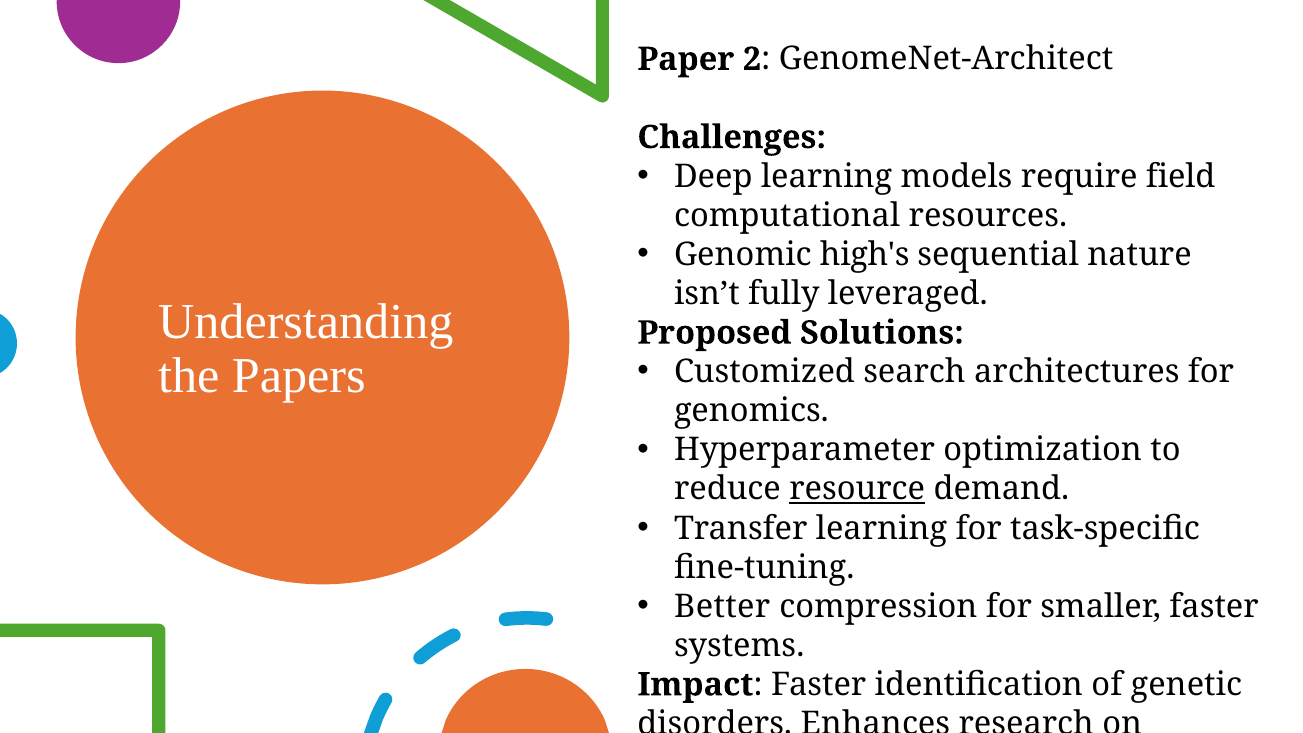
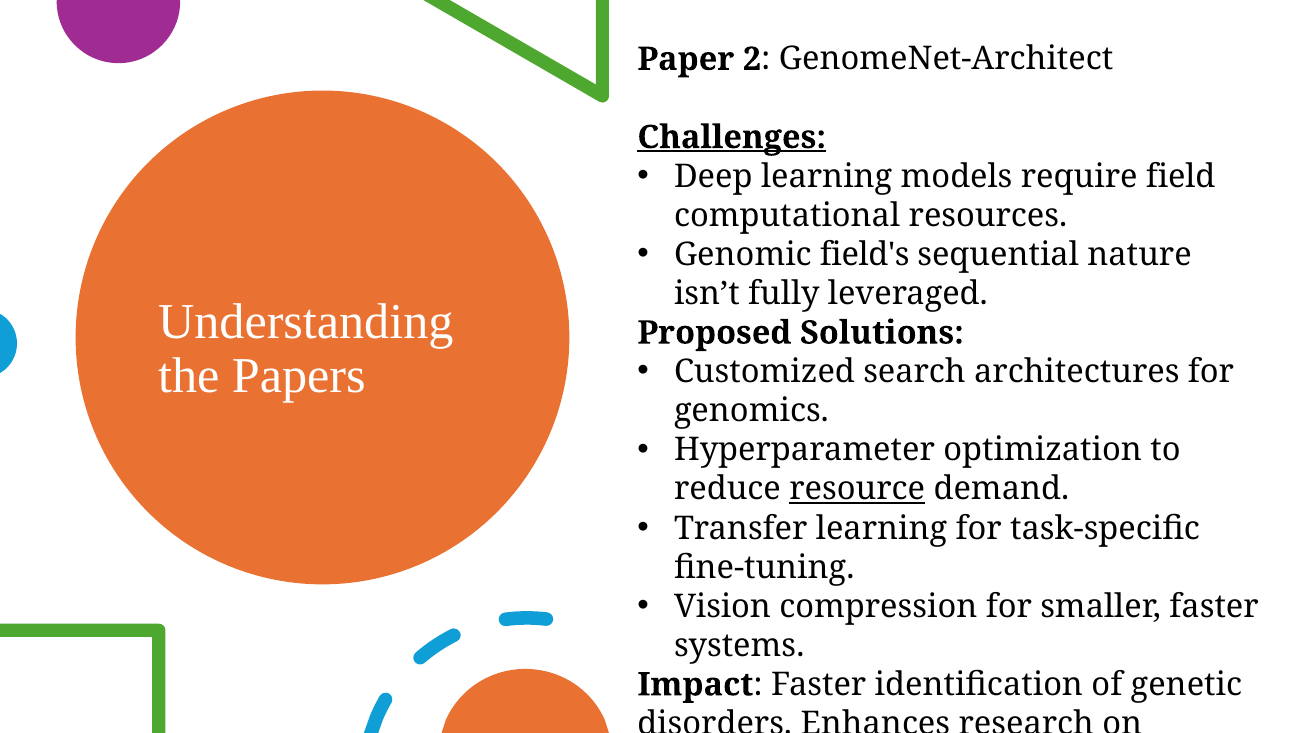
Challenges underline: none -> present
high's: high's -> field's
Better: Better -> Vision
